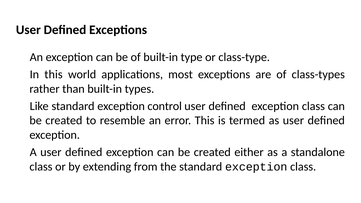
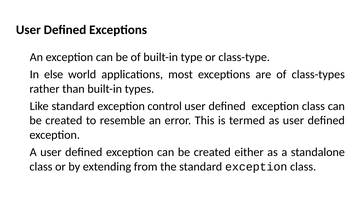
this at (54, 74): this -> else
